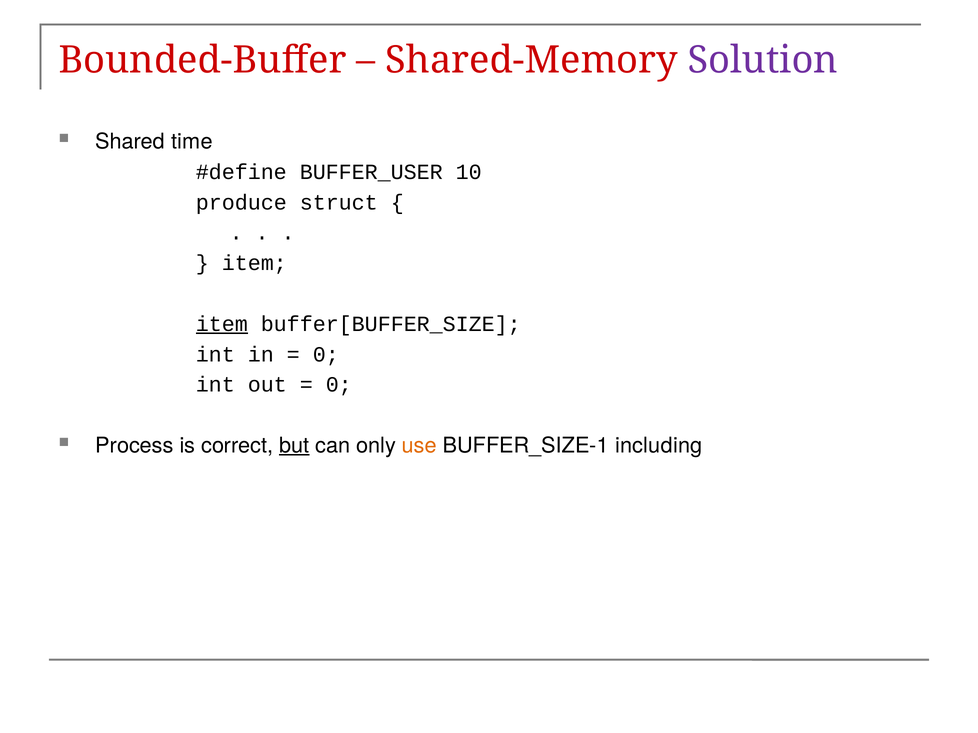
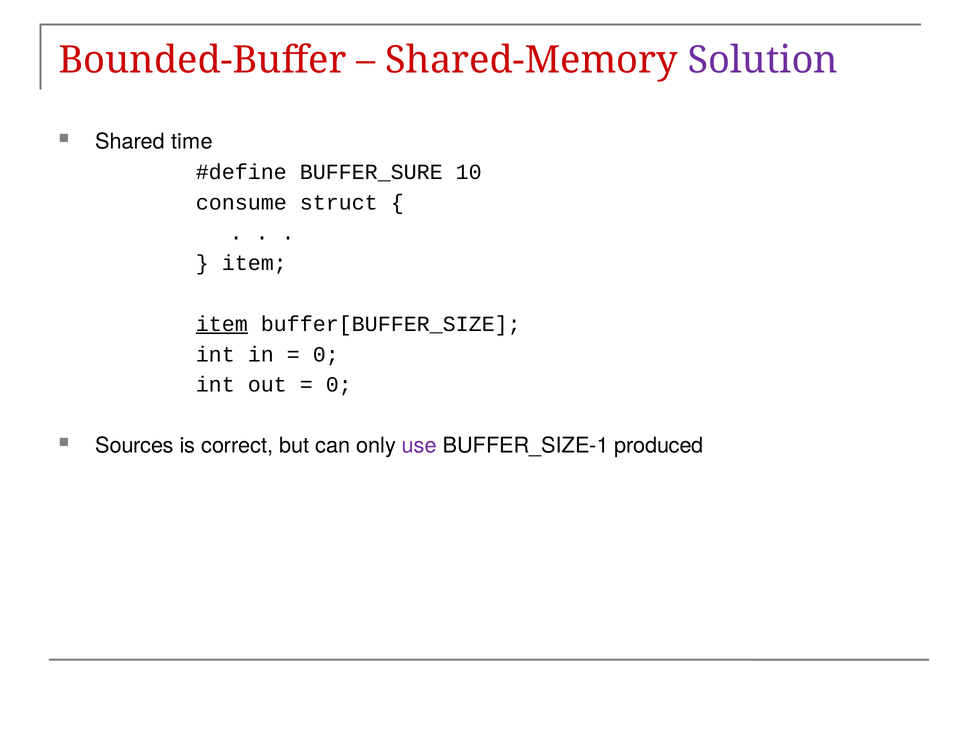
BUFFER_USER: BUFFER_USER -> BUFFER_SURE
produce: produce -> consume
Process: Process -> Sources
but underline: present -> none
use colour: orange -> purple
including: including -> produced
